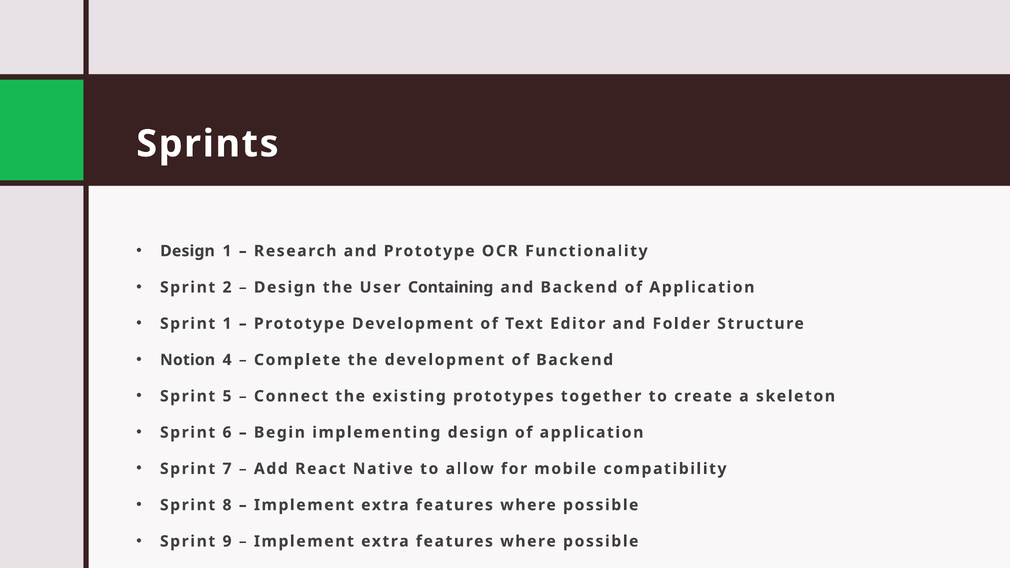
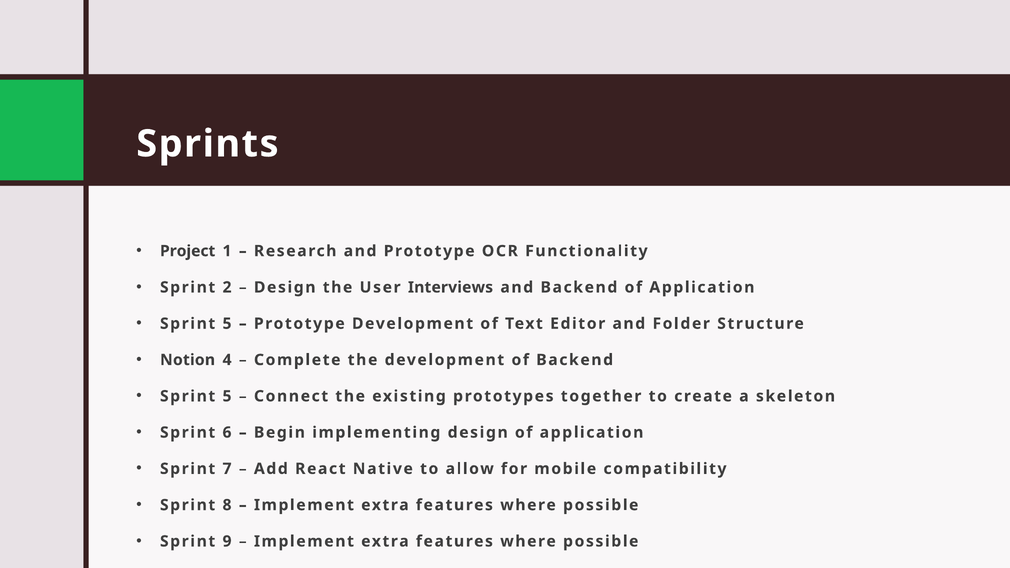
Design at (188, 251): Design -> Project
Containing: Containing -> Interviews
1 at (227, 324): 1 -> 5
